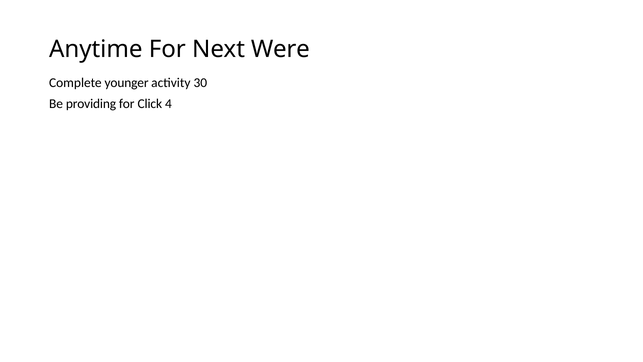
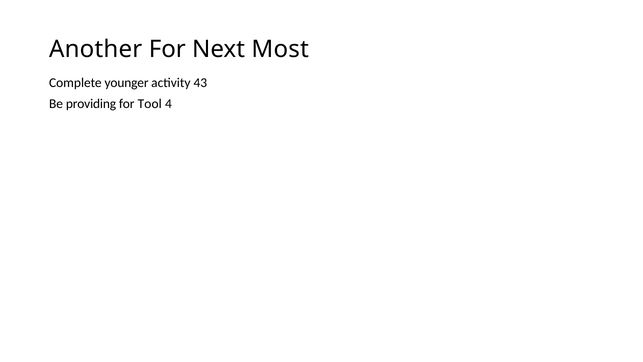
Anytime: Anytime -> Another
Were: Were -> Most
30: 30 -> 43
Click: Click -> Tool
